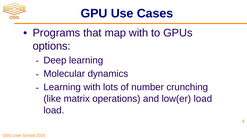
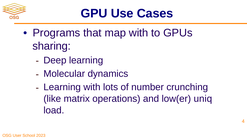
options: options -> sharing
low(er load: load -> uniq
